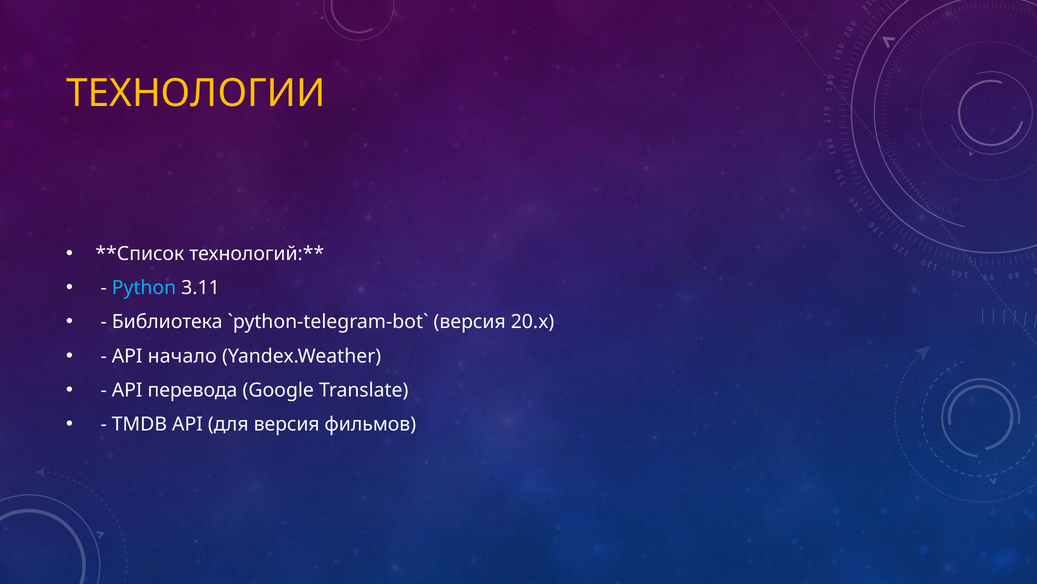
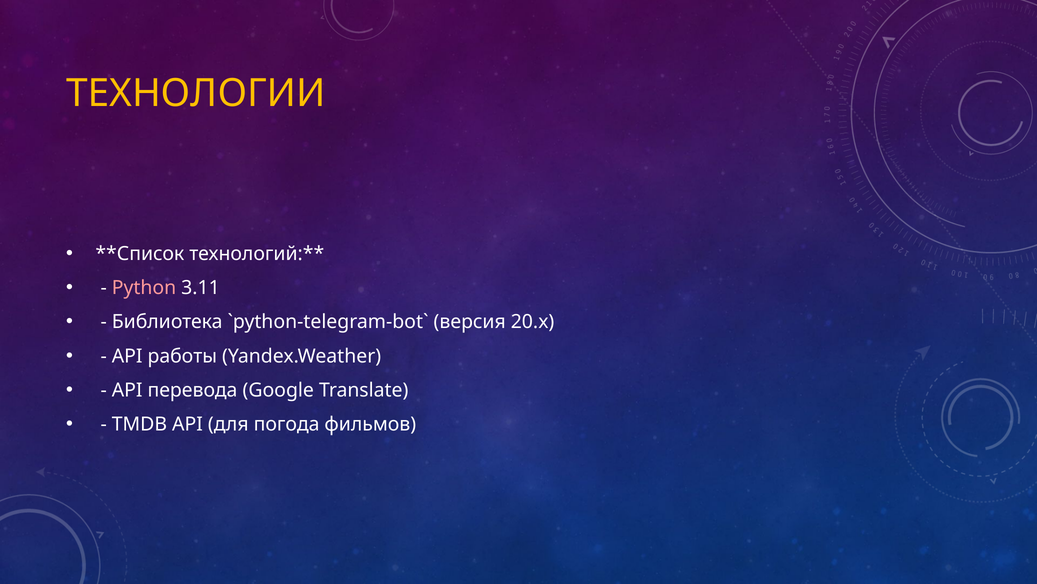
Python colour: light blue -> pink
начало: начало -> работы
для версия: версия -> погода
